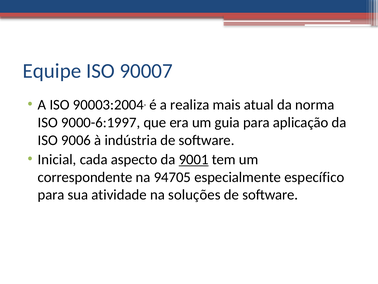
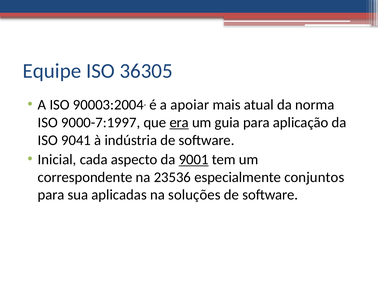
90007: 90007 -> 36305
realiza: realiza -> apoiar
9000-6:1997: 9000-6:1997 -> 9000-7:1997
era underline: none -> present
9006: 9006 -> 9041
94705: 94705 -> 23536
específico: específico -> conjuntos
atividade: atividade -> aplicadas
